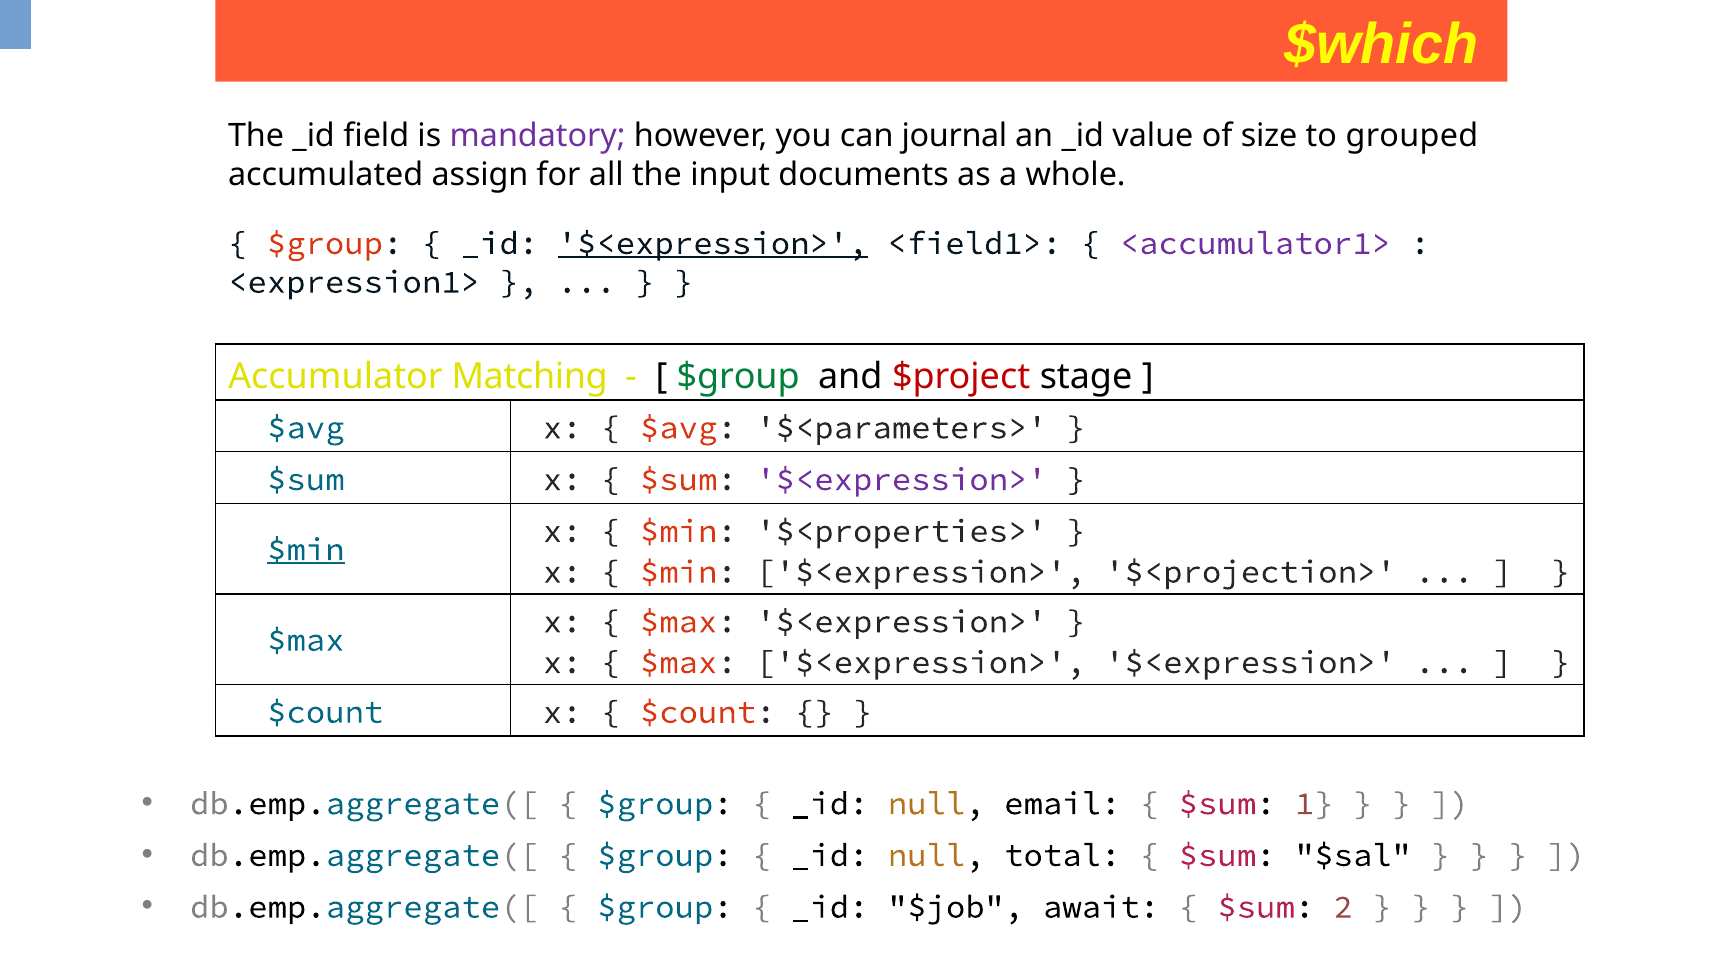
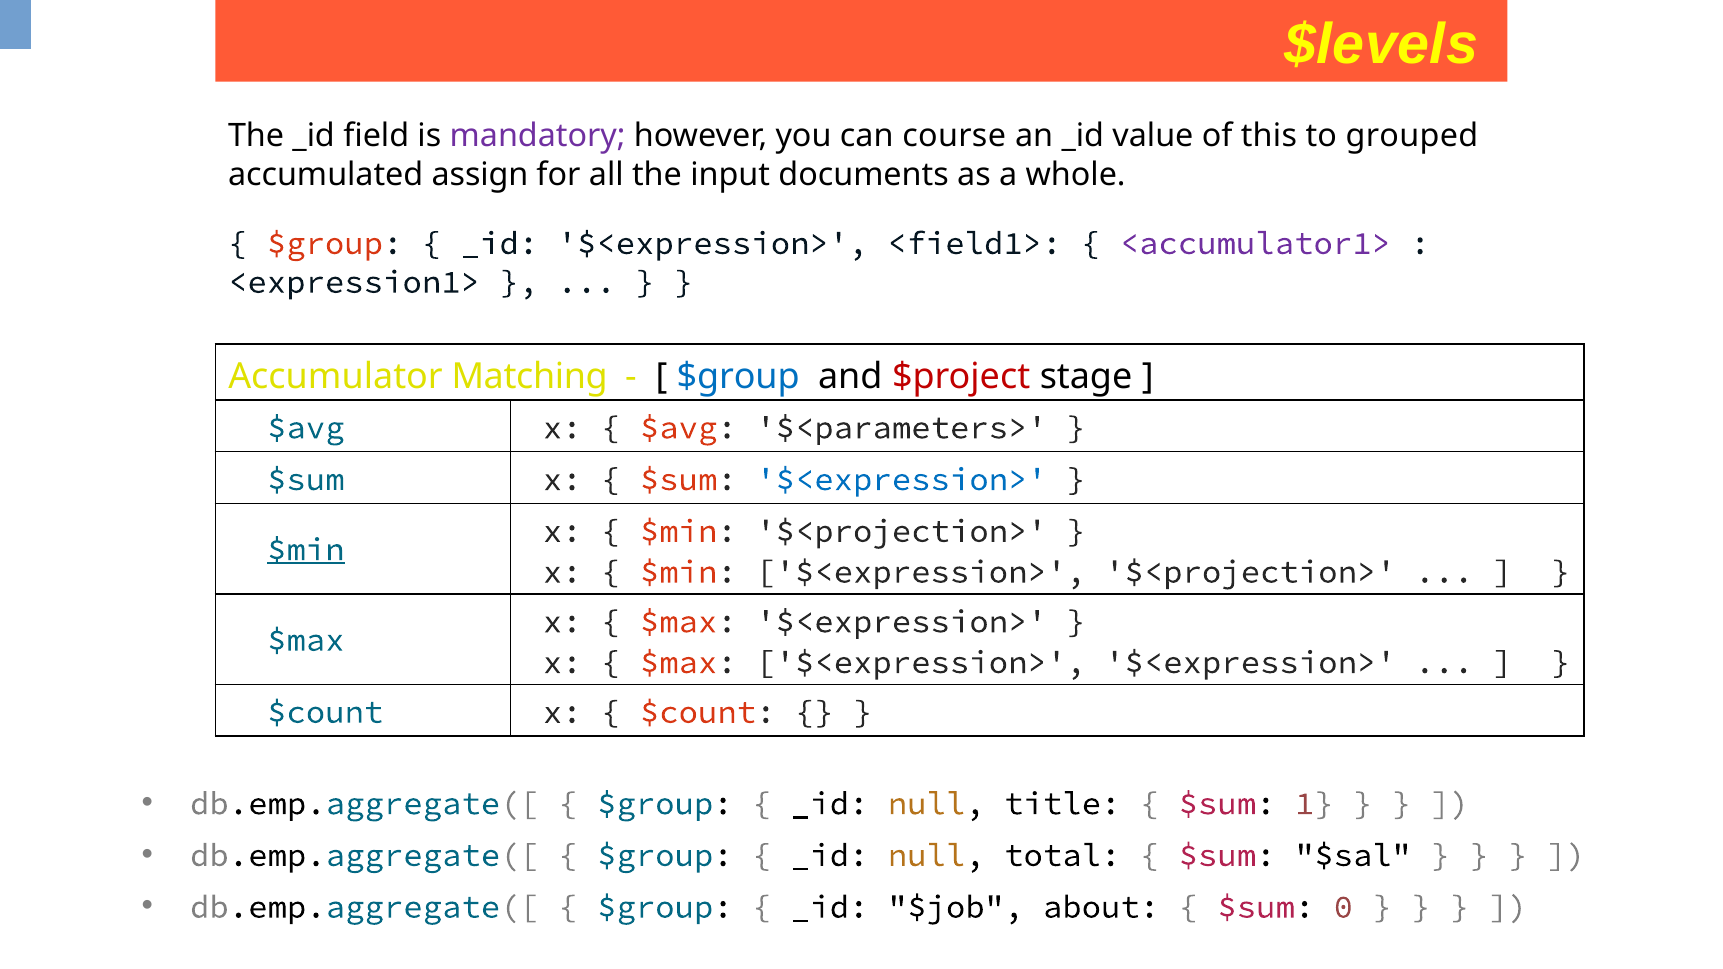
$which: $which -> $levels
journal: journal -> course
size: size -> this
$<expression> at (713, 243) underline: present -> none
$group at (738, 377) colour: green -> blue
$<expression> at (901, 479) colour: purple -> blue
$min $<properties>: $<properties> -> $<projection>
email: email -> title
await: await -> about
2: 2 -> 0
